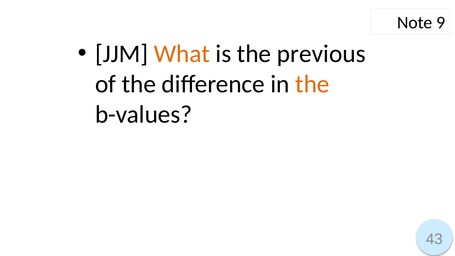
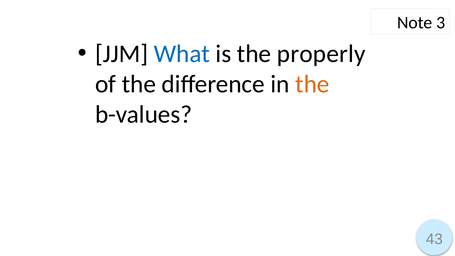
9: 9 -> 3
What colour: orange -> blue
previous: previous -> properly
